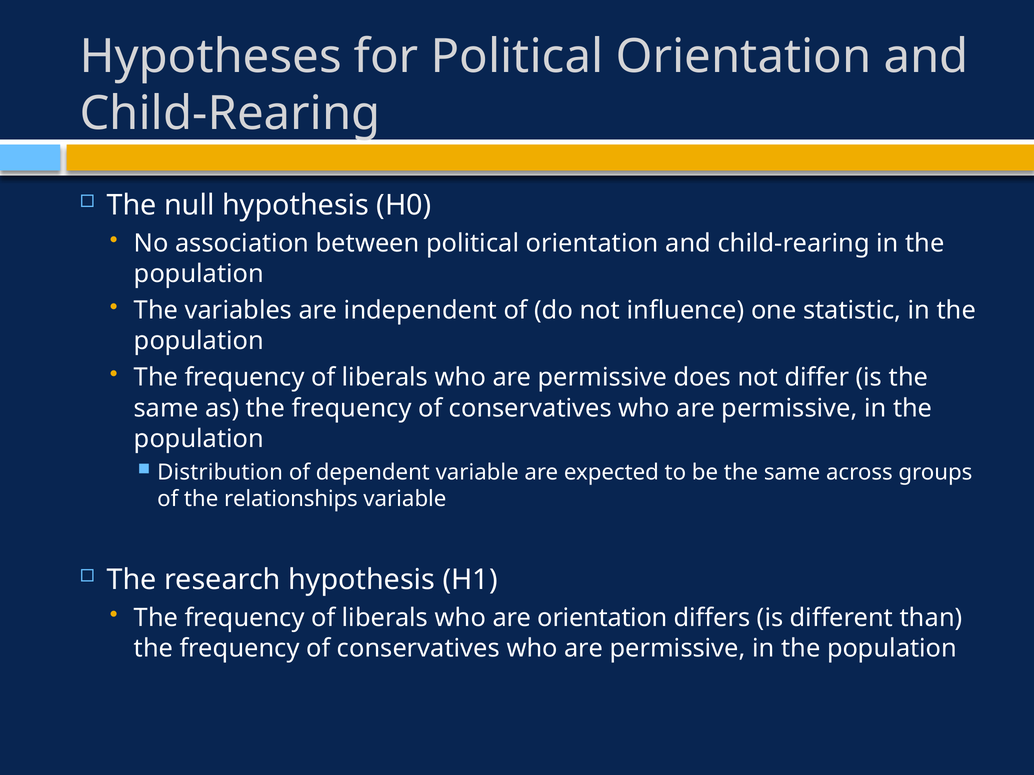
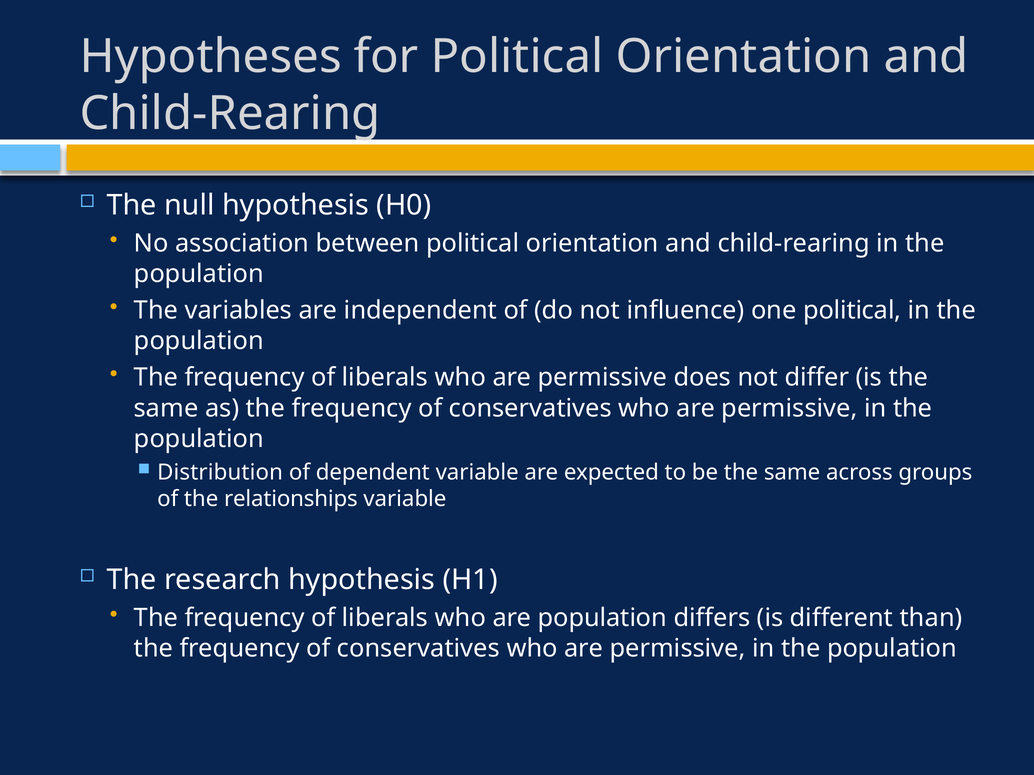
one statistic: statistic -> political
are orientation: orientation -> population
